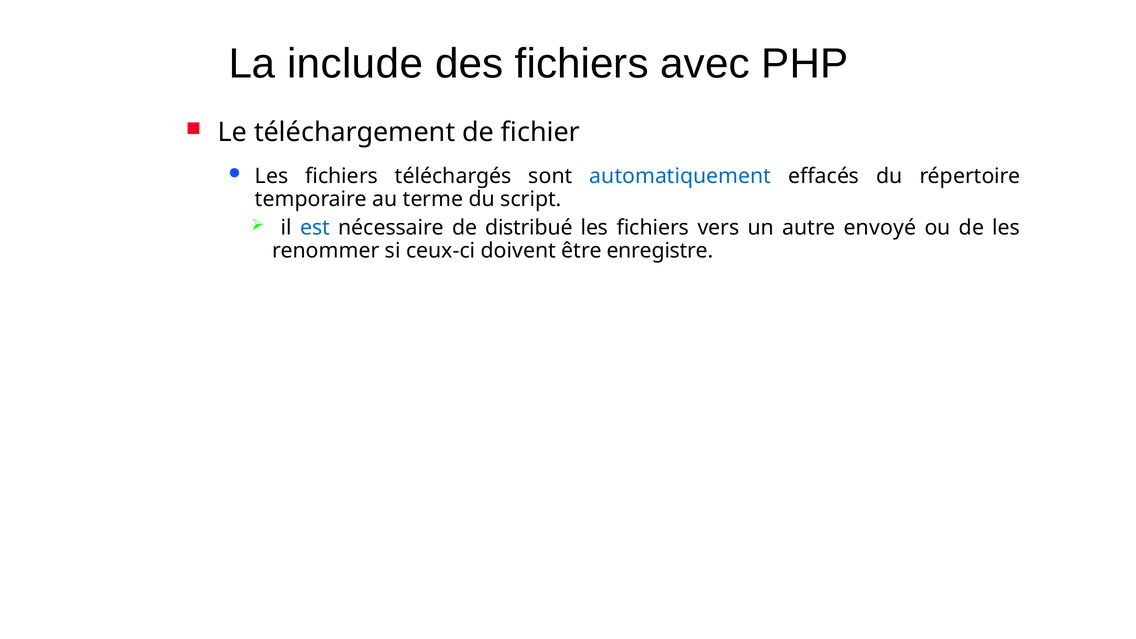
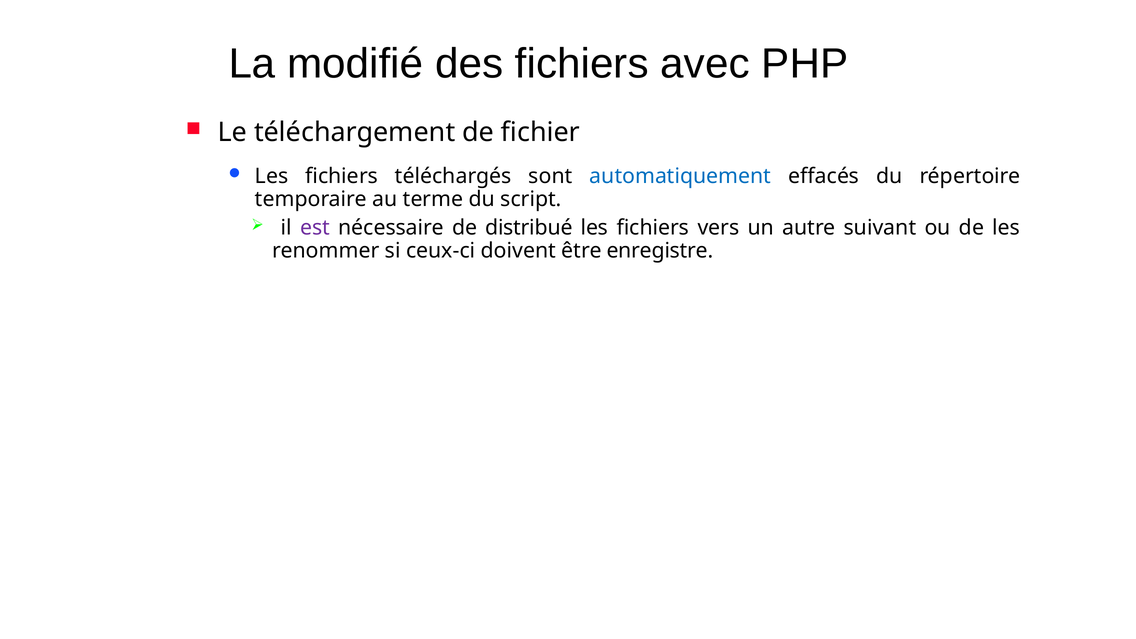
include: include -> modifié
est colour: blue -> purple
envoyé: envoyé -> suivant
